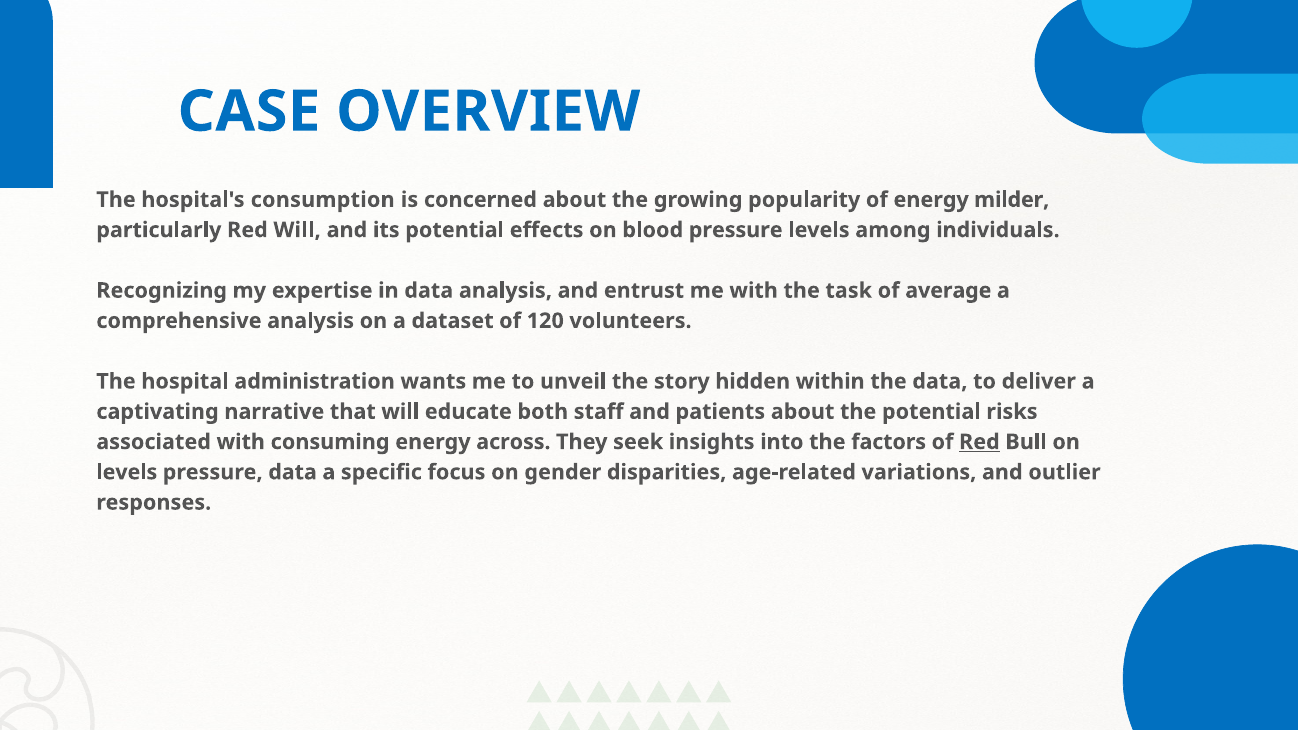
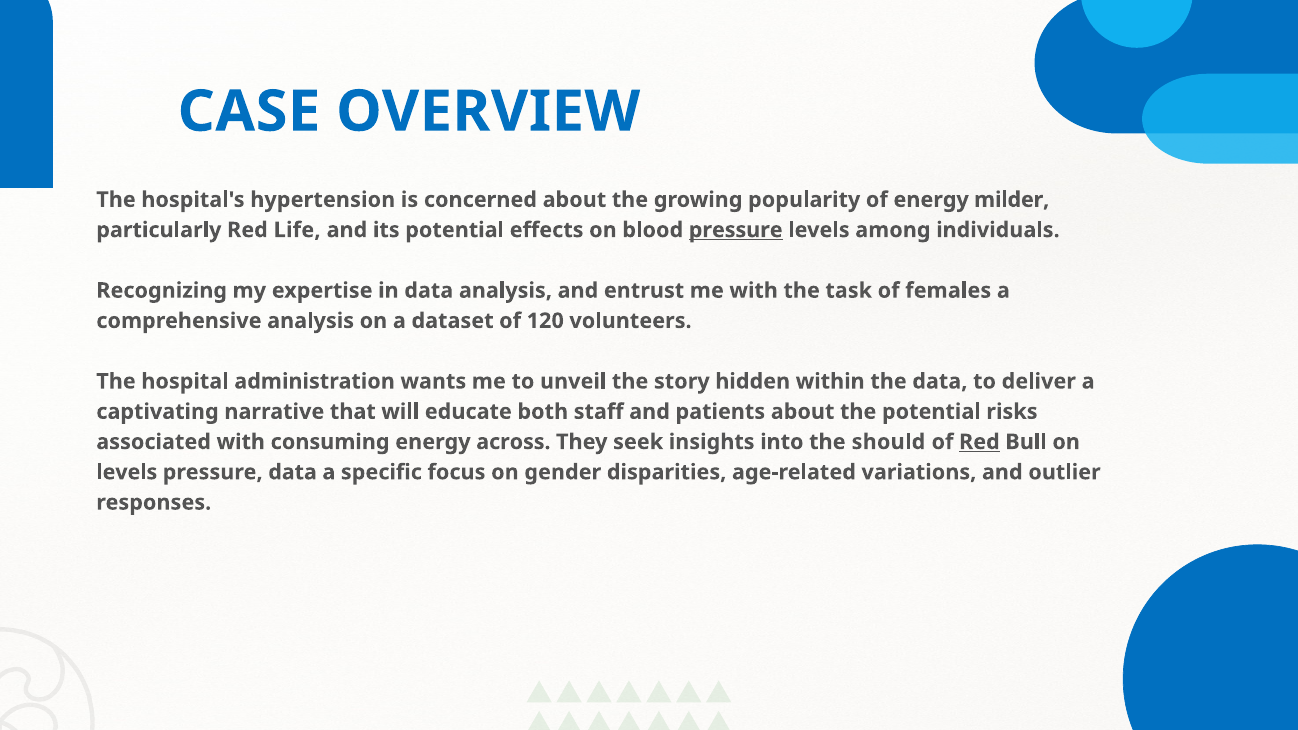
consumption: consumption -> hypertension
Red Will: Will -> Life
pressure at (736, 230) underline: none -> present
average: average -> females
factors: factors -> should
